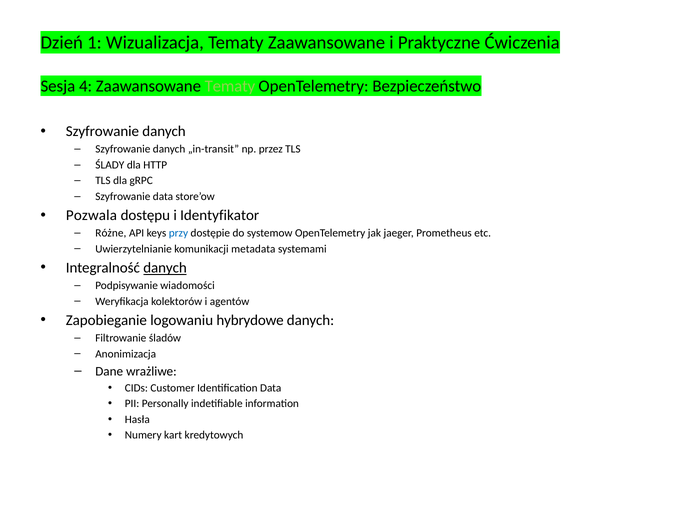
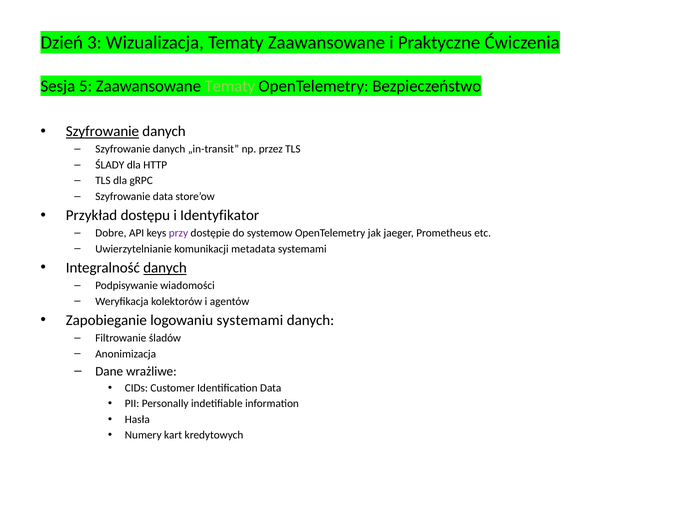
1: 1 -> 3
4: 4 -> 5
Szyfrowanie at (102, 132) underline: none -> present
Pozwala: Pozwala -> Przykład
Różne: Różne -> Dobre
przy colour: blue -> purple
logowaniu hybrydowe: hybrydowe -> systemami
